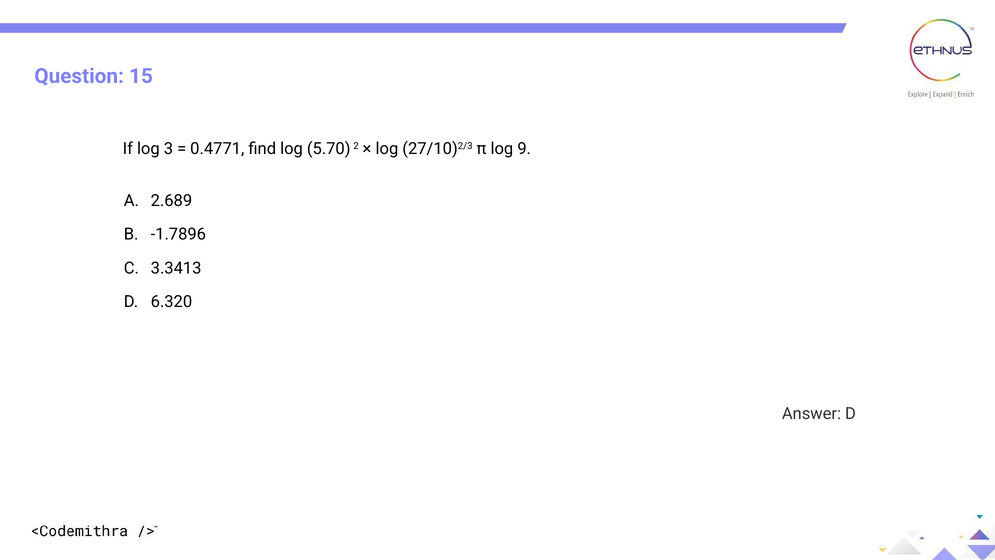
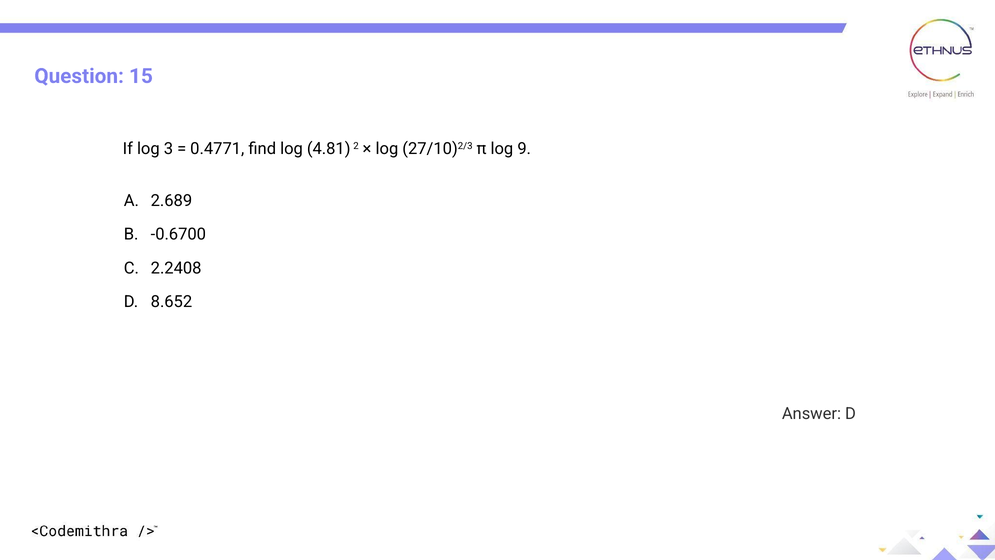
5.70: 5.70 -> 4.81
-1.7896: -1.7896 -> -0.6700
3.3413: 3.3413 -> 2.2408
6.320: 6.320 -> 8.652
